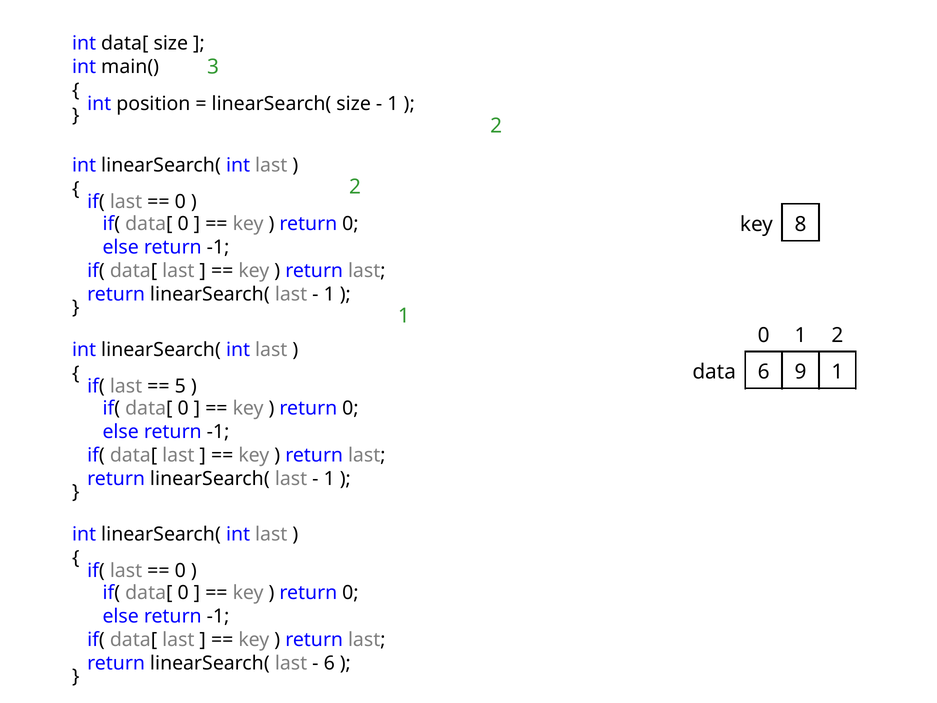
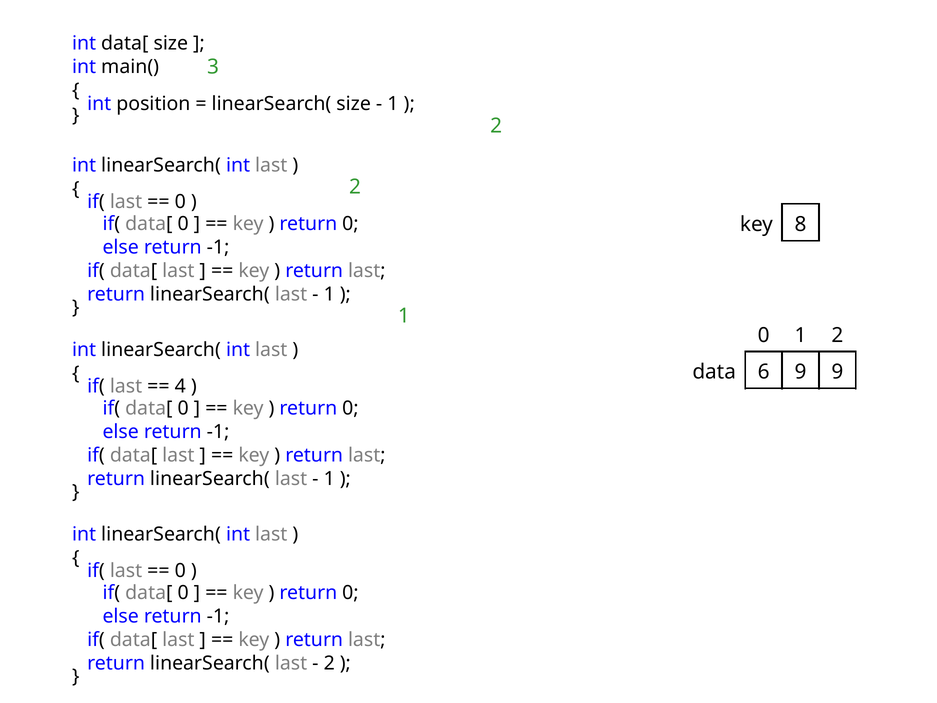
9 1: 1 -> 9
5: 5 -> 4
6 at (329, 663): 6 -> 2
